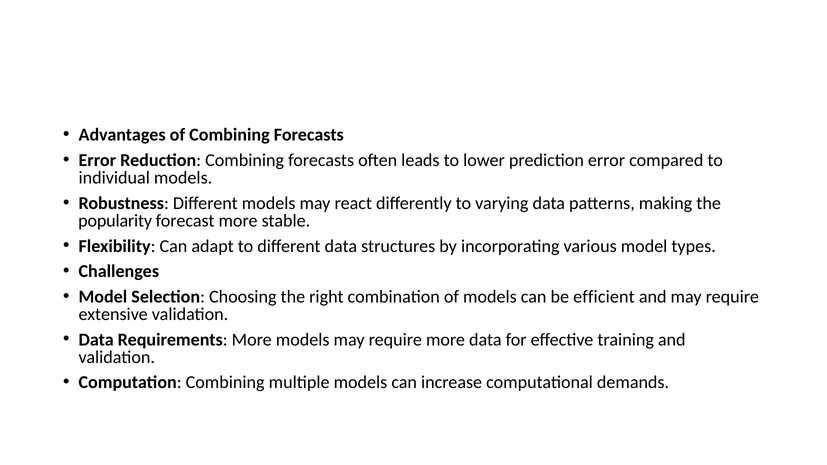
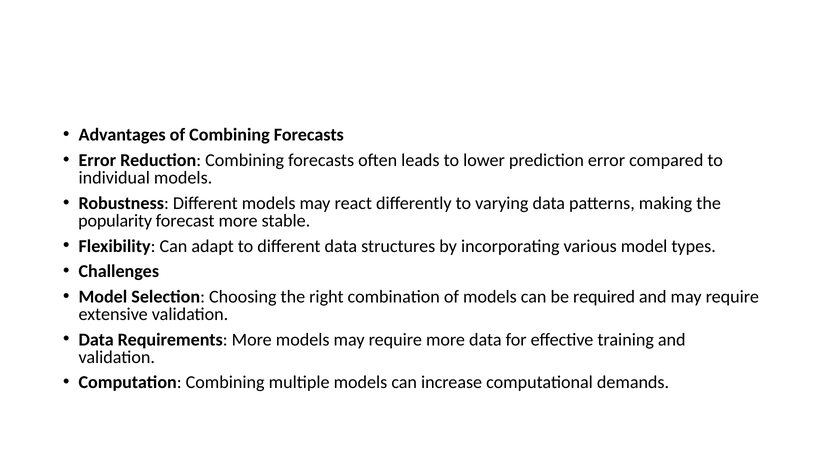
efficient: efficient -> required
